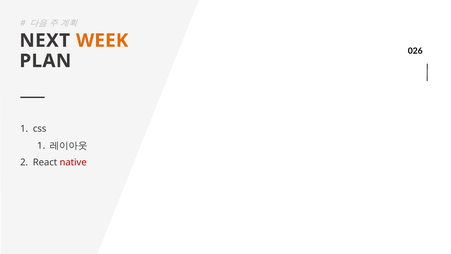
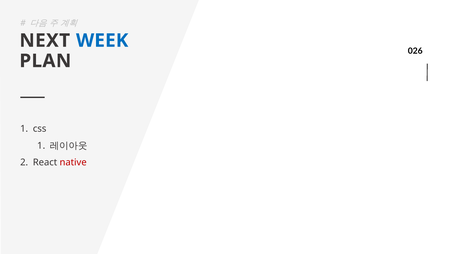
WEEK colour: orange -> blue
